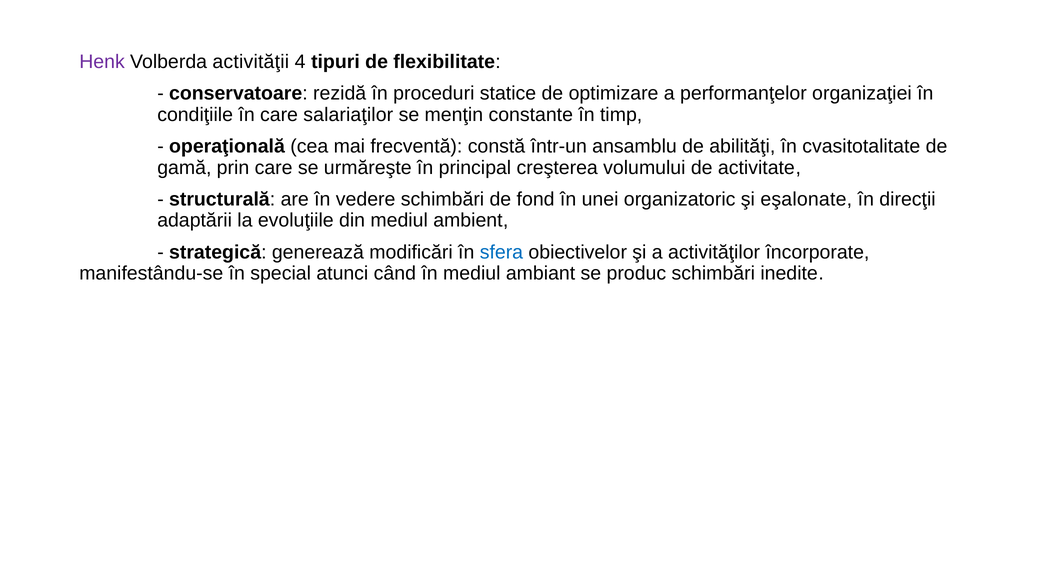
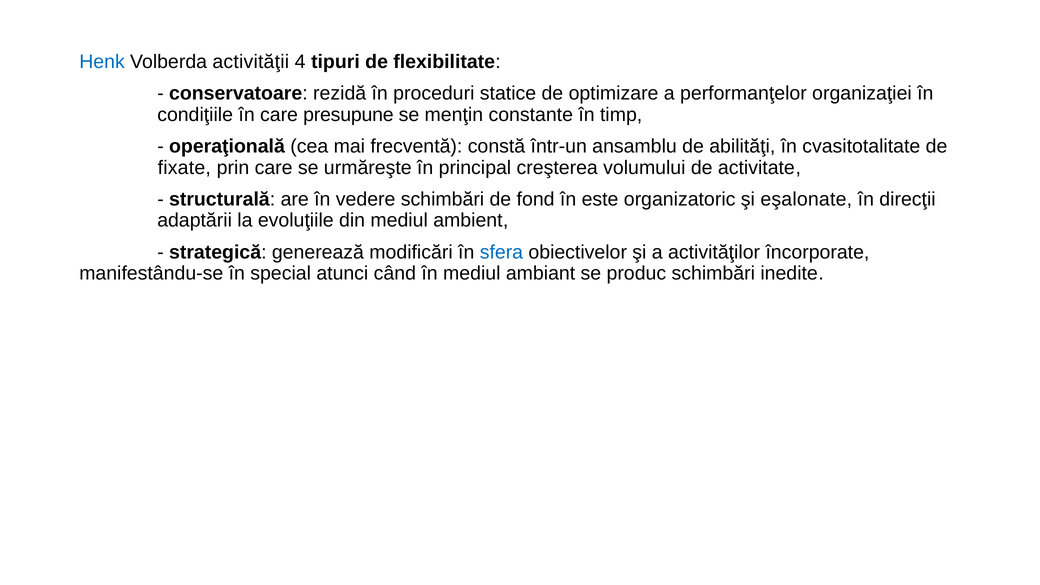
Henk colour: purple -> blue
salariaţilor: salariaţilor -> presupune
gamă: gamă -> fixate
unei: unei -> este
